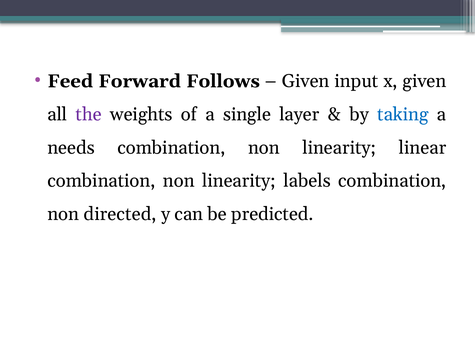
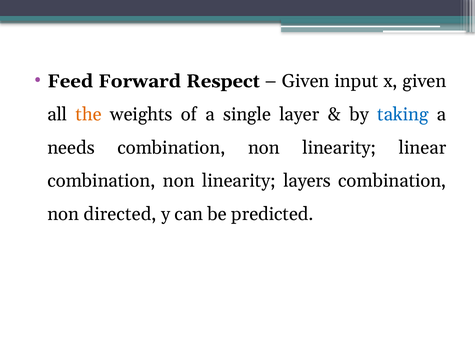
Follows: Follows -> Respect
the colour: purple -> orange
labels: labels -> layers
